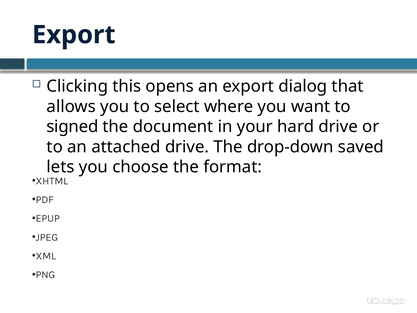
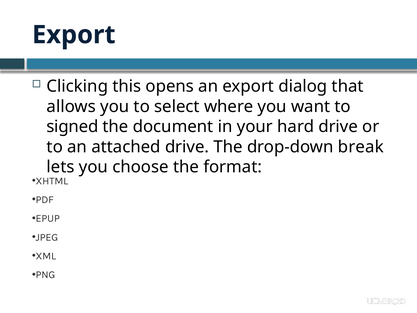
saved: saved -> break
